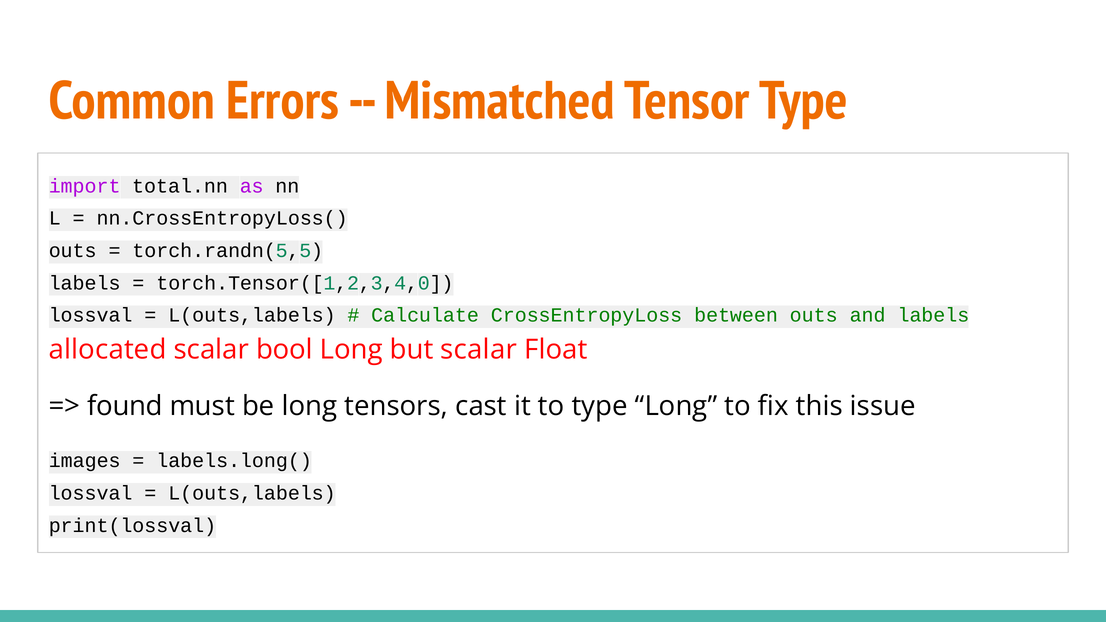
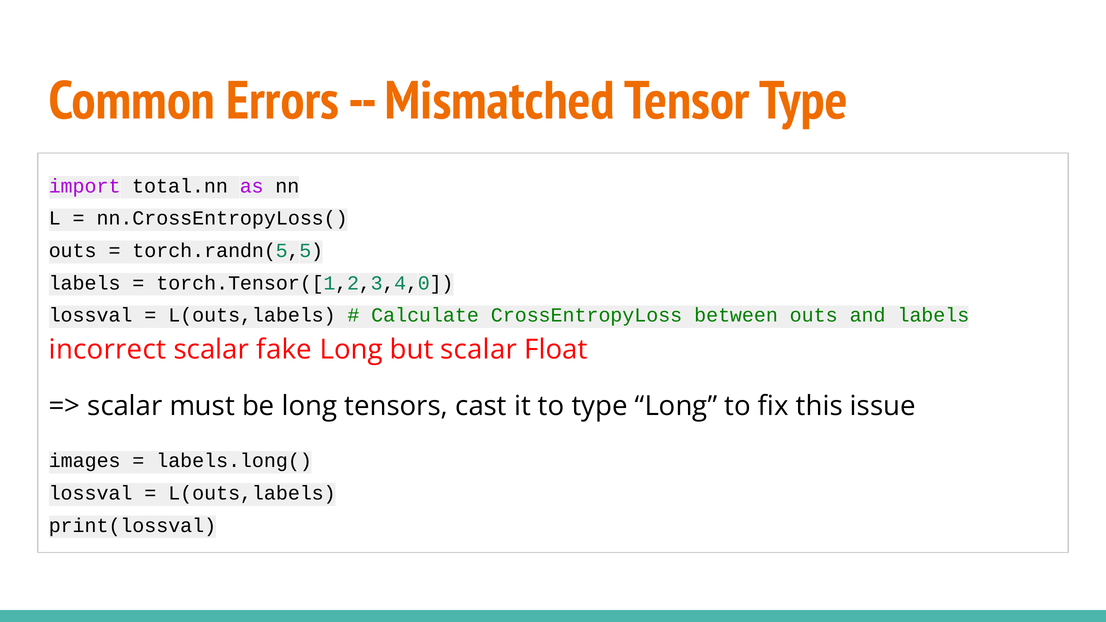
allocated: allocated -> incorrect
bool: bool -> fake
found at (125, 406): found -> scalar
